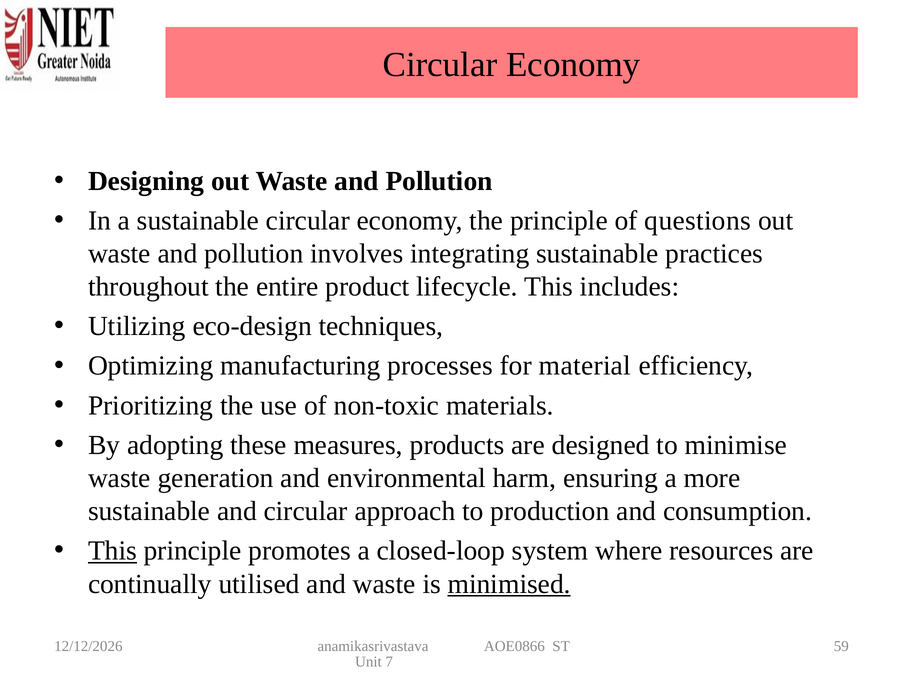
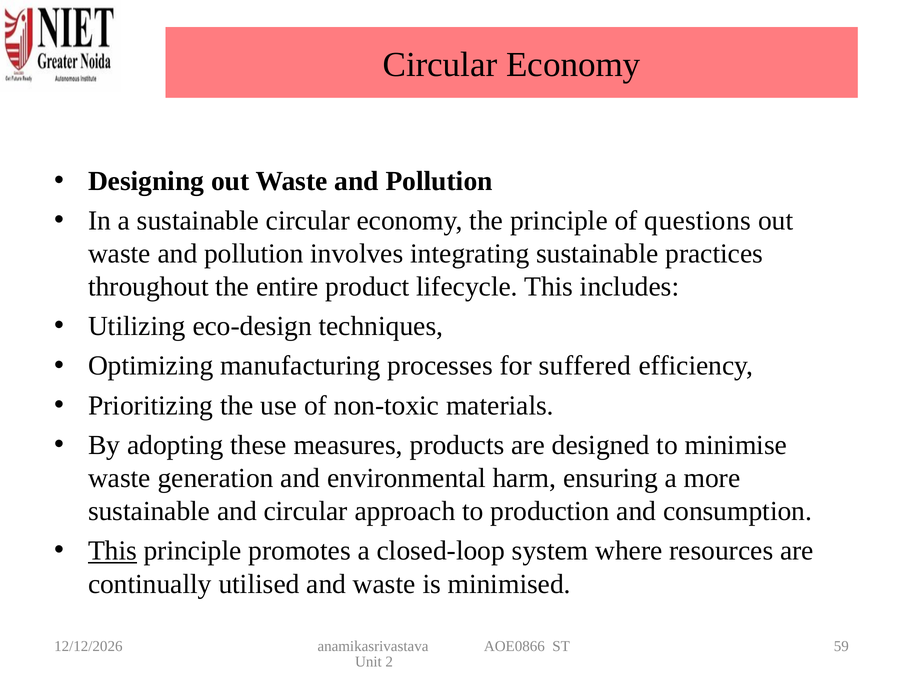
material: material -> suffered
minimised underline: present -> none
7: 7 -> 2
